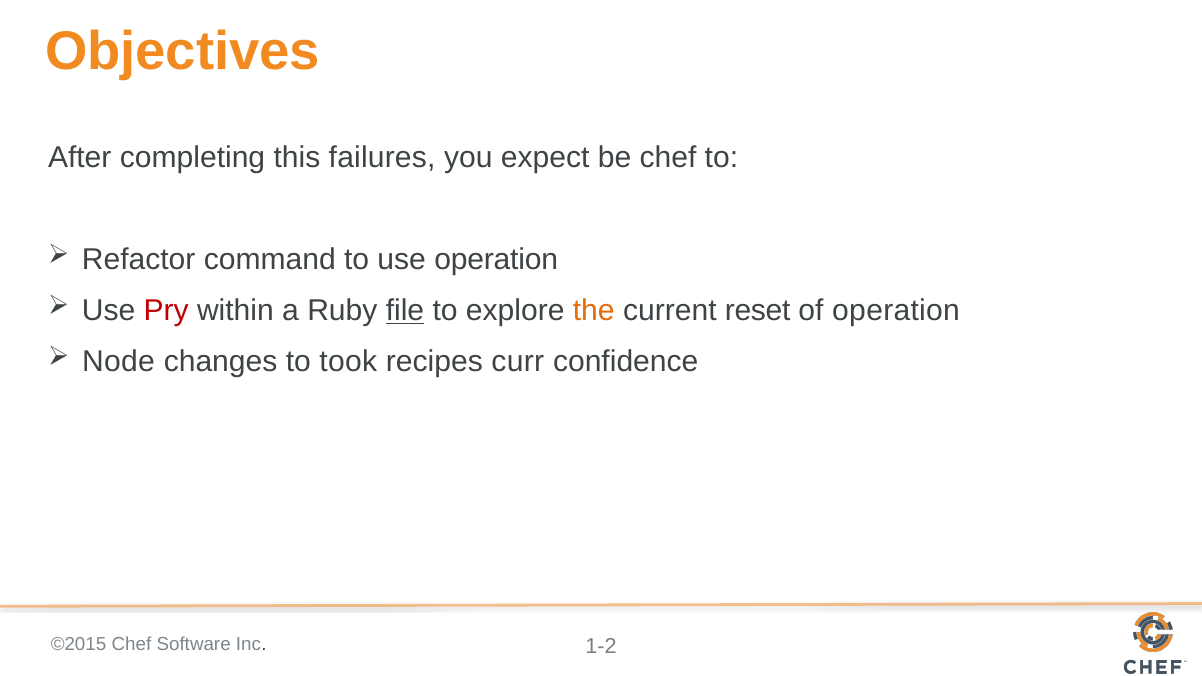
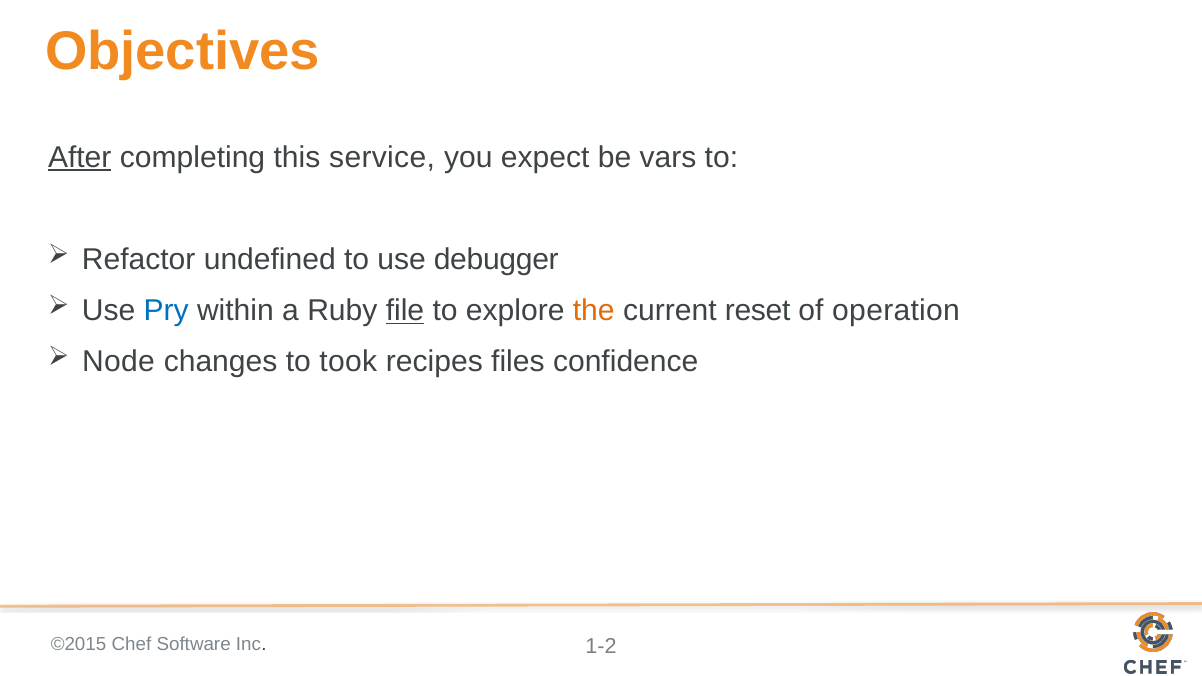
After underline: none -> present
failures: failures -> service
be chef: chef -> vars
command: command -> undefined
use operation: operation -> debugger
Pry colour: red -> blue
curr: curr -> files
